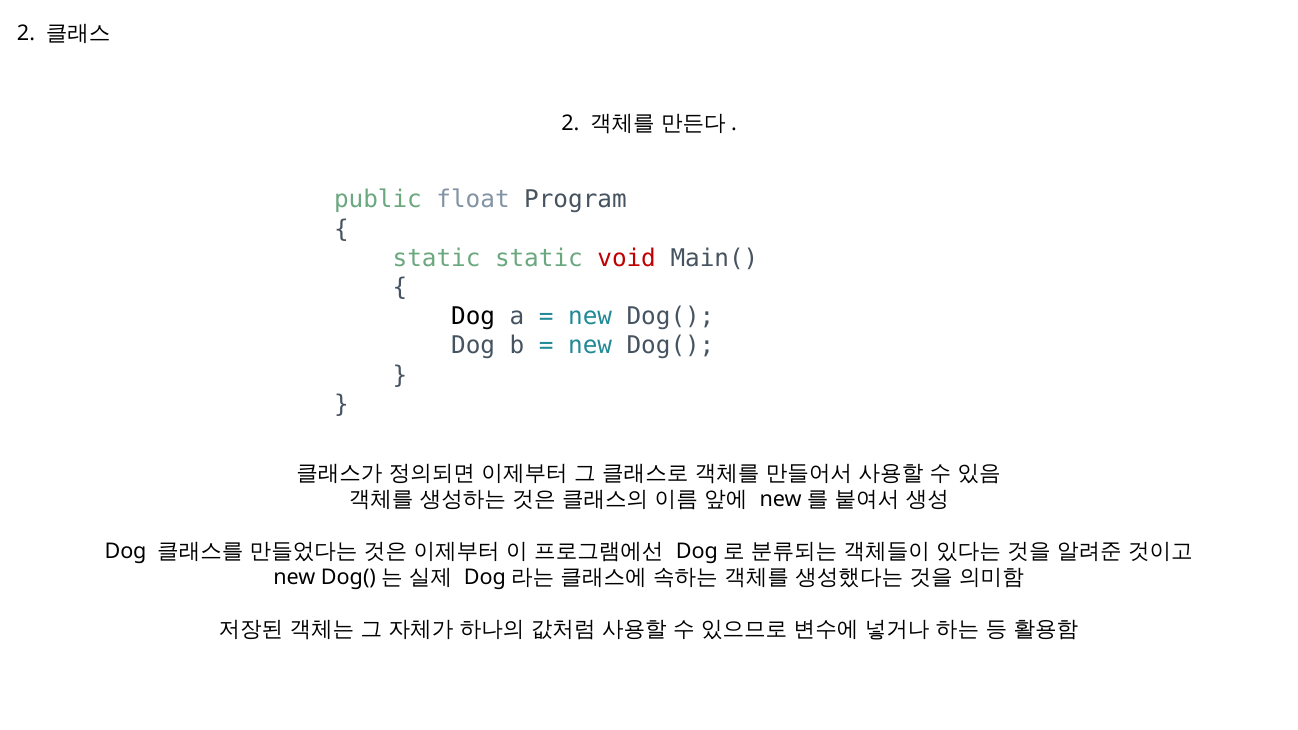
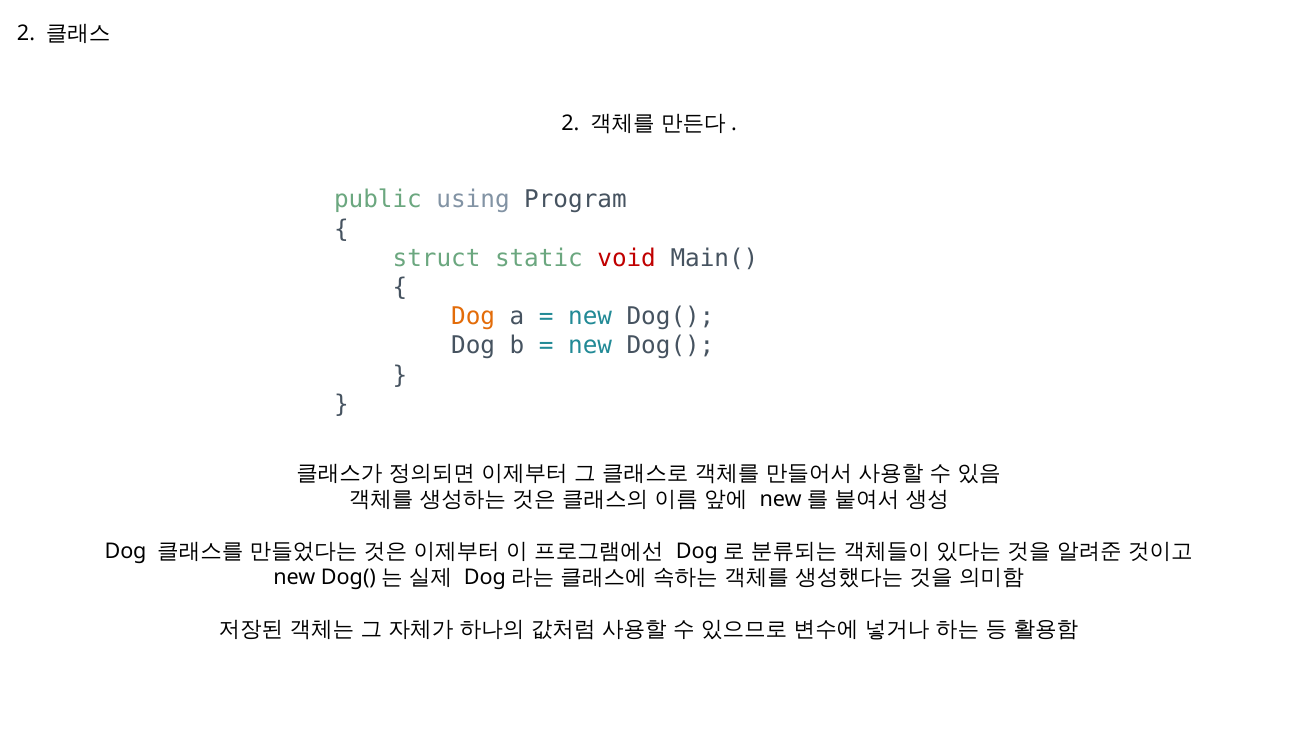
float: float -> using
static at (437, 258): static -> struct
Dog at (473, 317) colour: black -> orange
